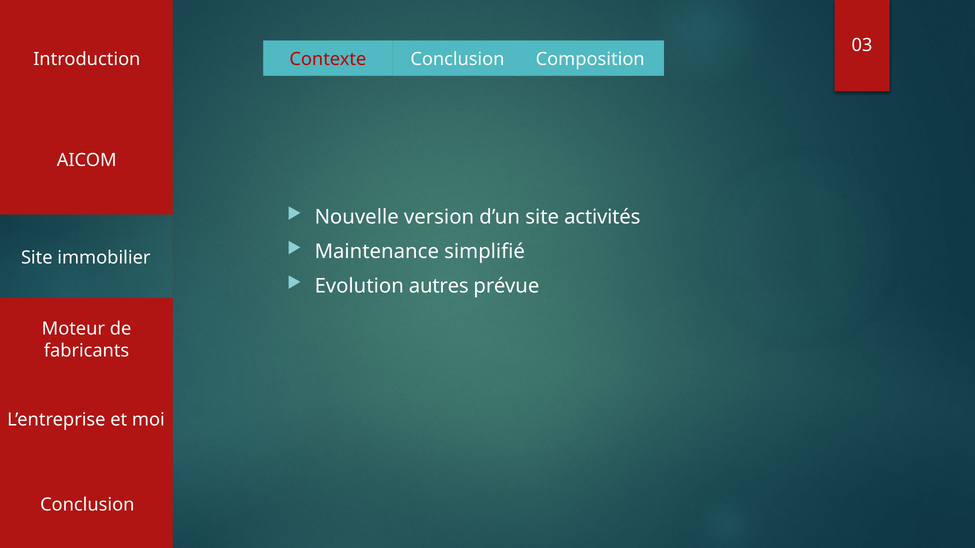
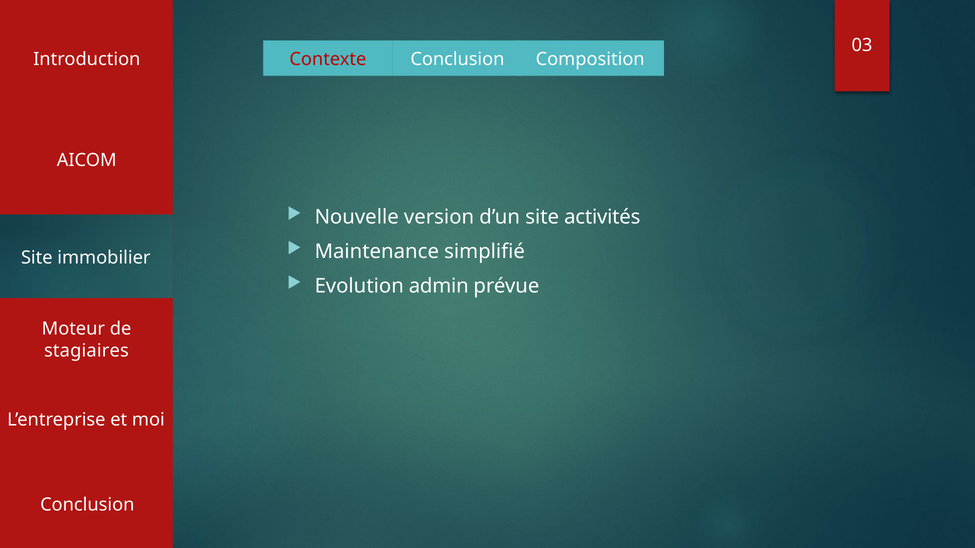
autres: autres -> admin
fabricants: fabricants -> stagiaires
